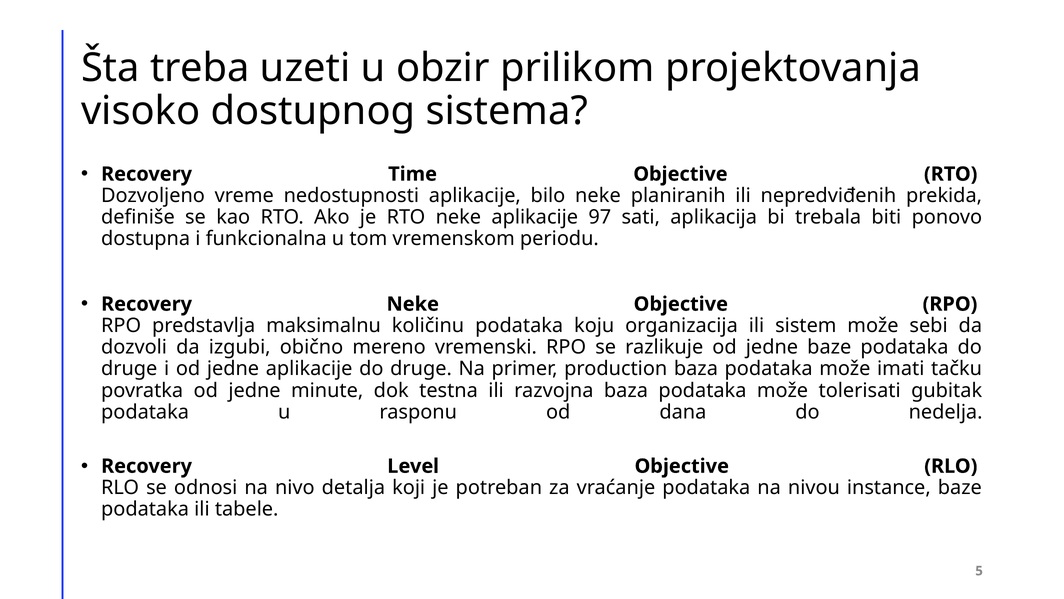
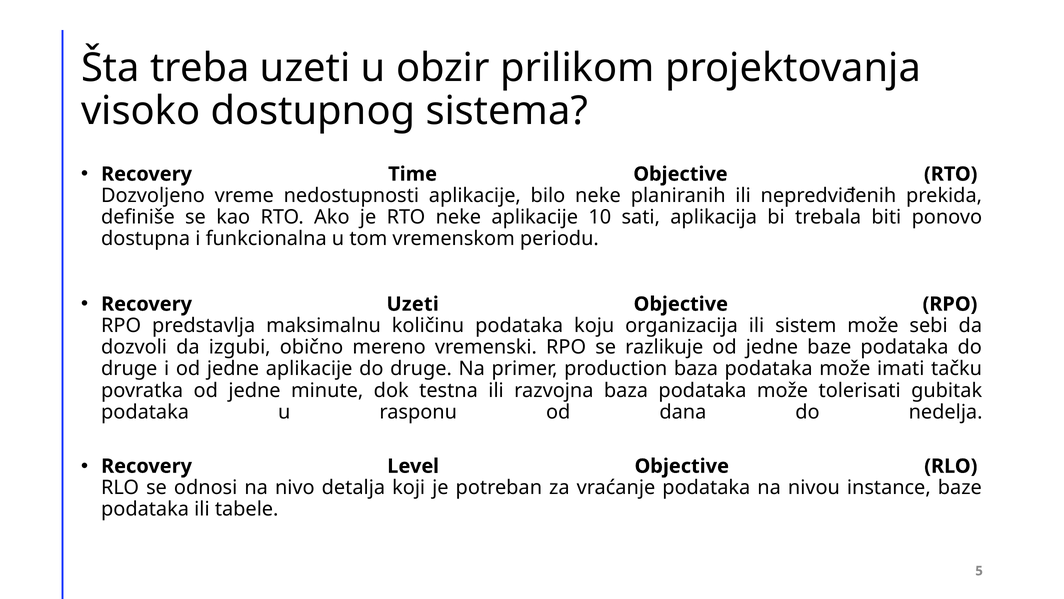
97: 97 -> 10
Recovery Neke: Neke -> Uzeti
